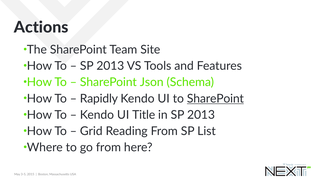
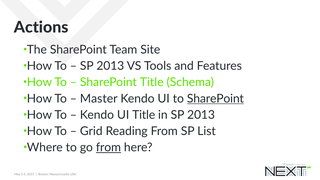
SharePoint Json: Json -> Title
Rapidly: Rapidly -> Master
from at (108, 148) underline: none -> present
